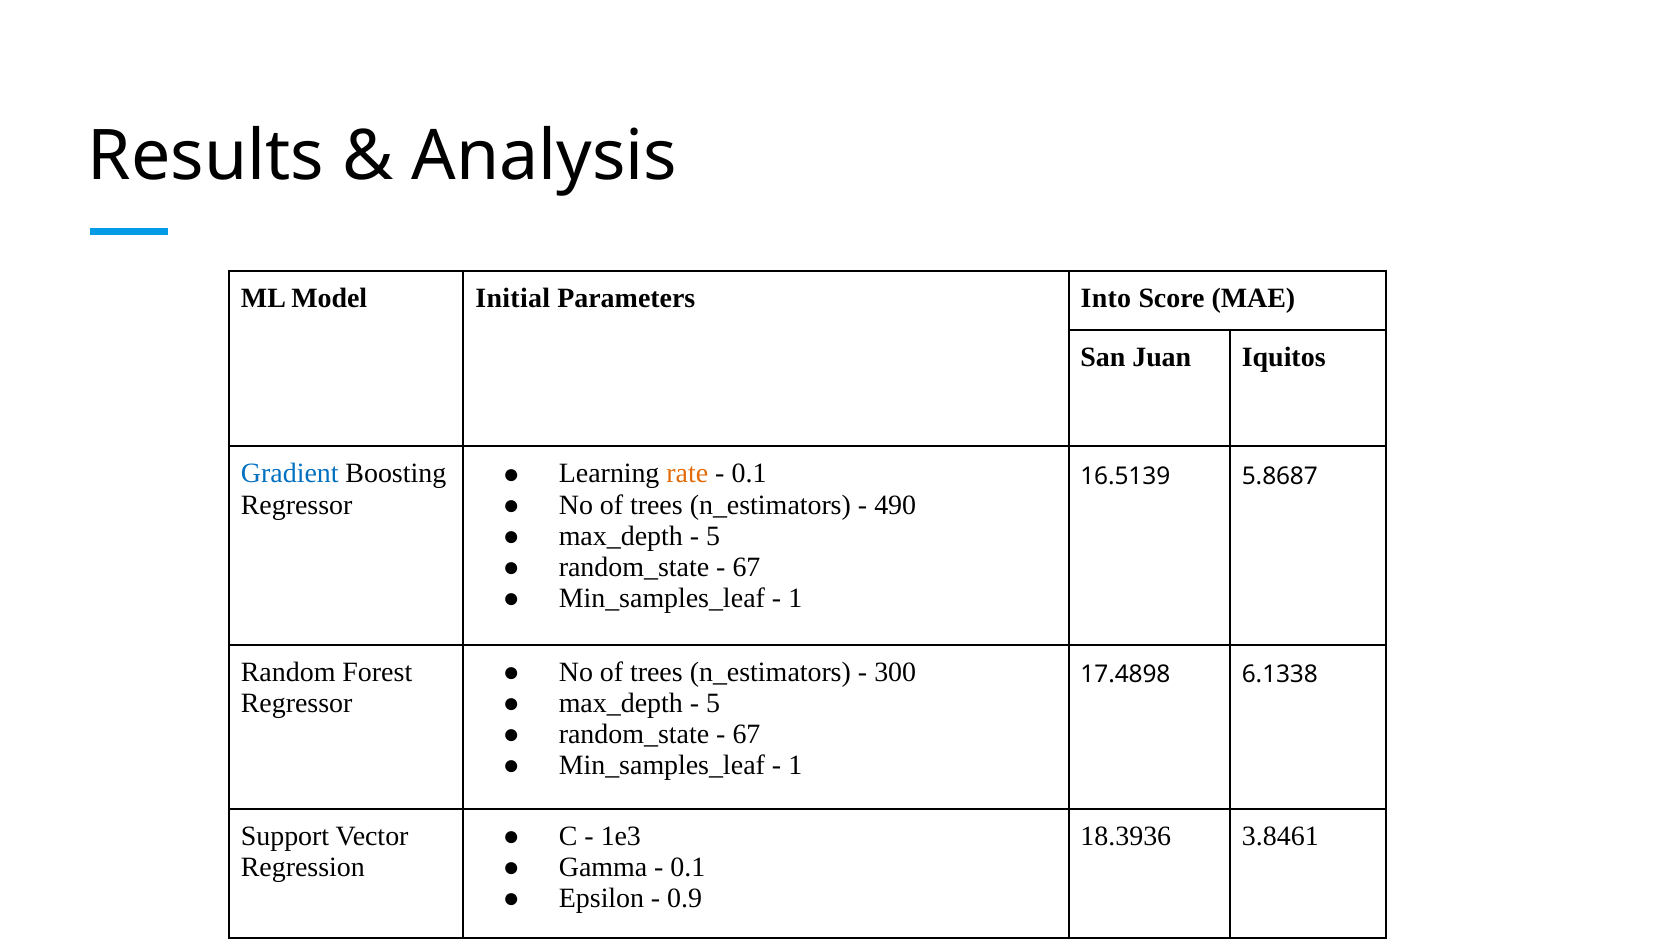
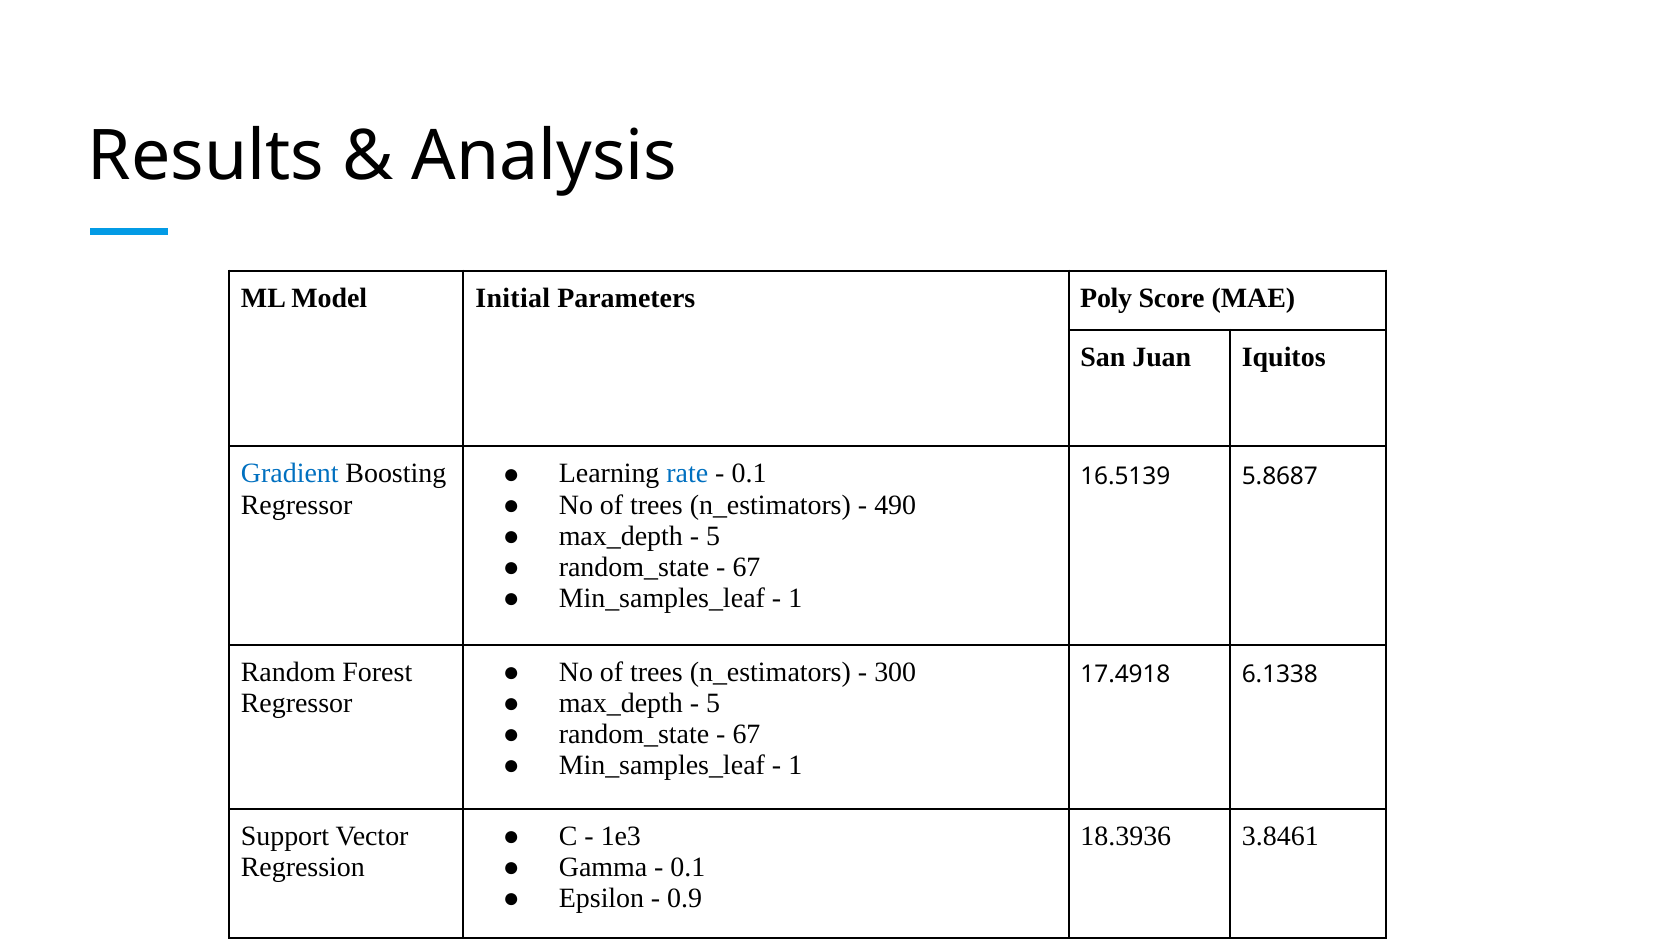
Into: Into -> Poly
rate colour: orange -> blue
17.4898: 17.4898 -> 17.4918
